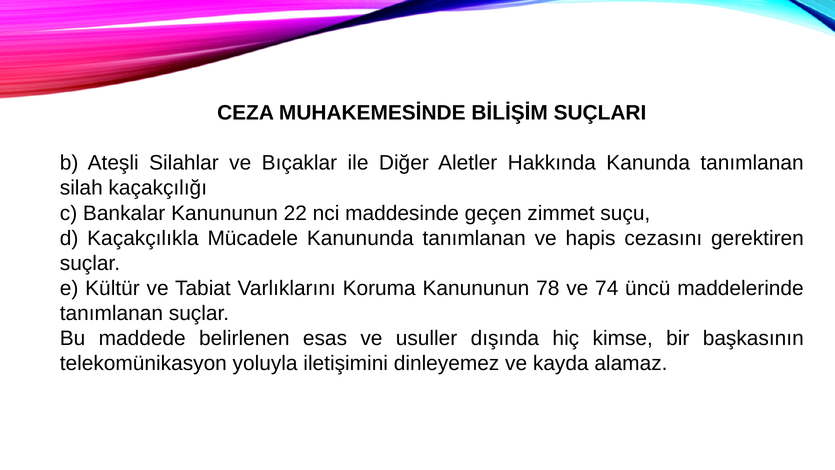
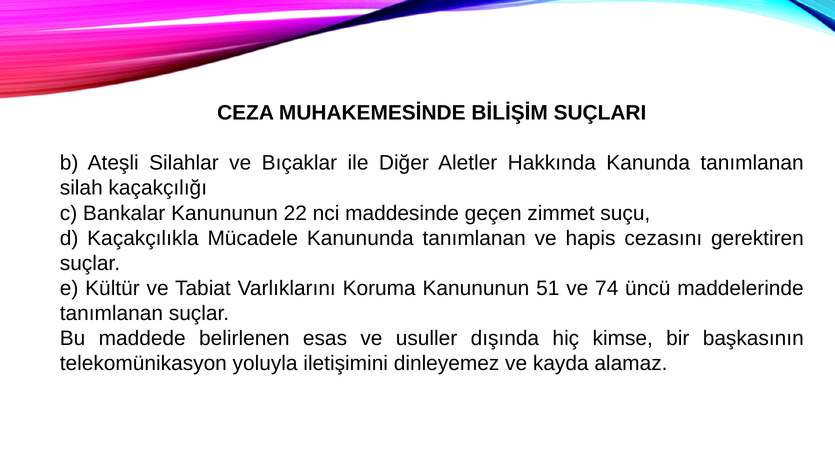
78: 78 -> 51
